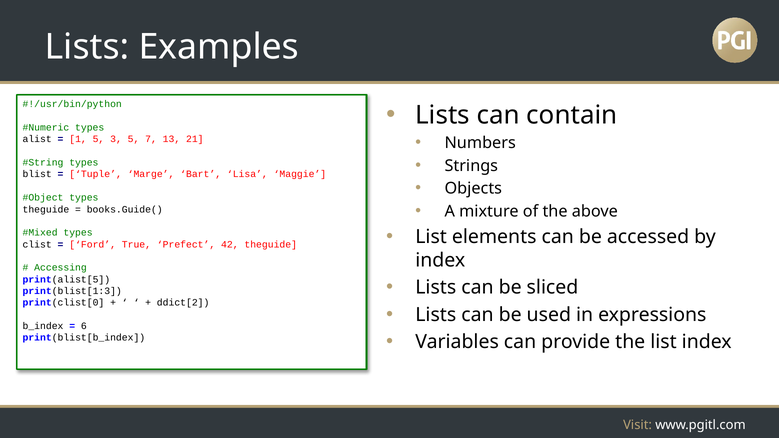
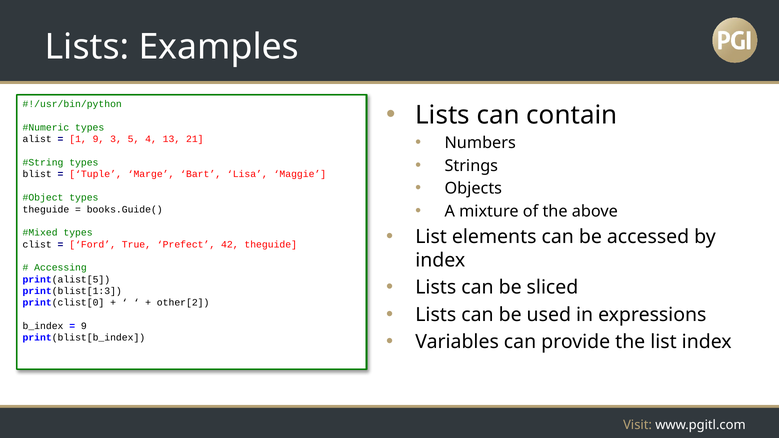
1 5: 5 -> 9
7: 7 -> 4
ddict[2: ddict[2 -> other[2
6 at (84, 326): 6 -> 9
